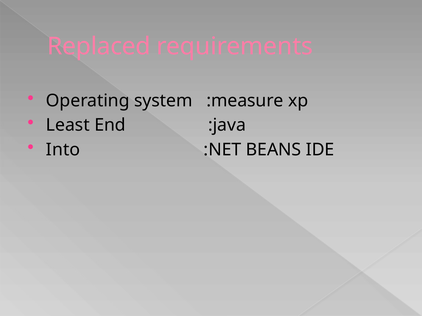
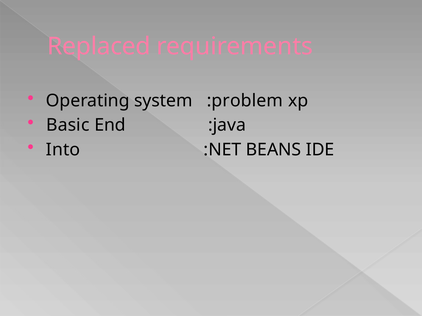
:measure: :measure -> :problem
Least: Least -> Basic
